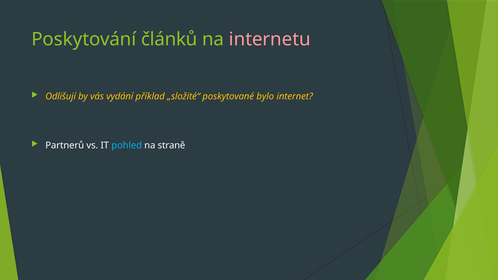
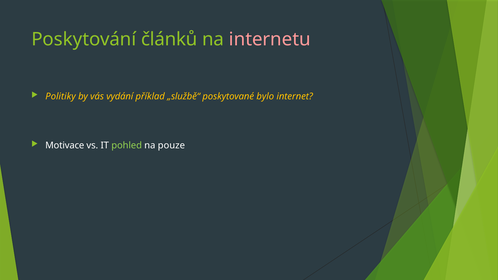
Odlišují: Odlišují -> Politiky
„složité“: „složité“ -> „službě“
Partnerů: Partnerů -> Motivace
pohled colour: light blue -> light green
straně: straně -> pouze
